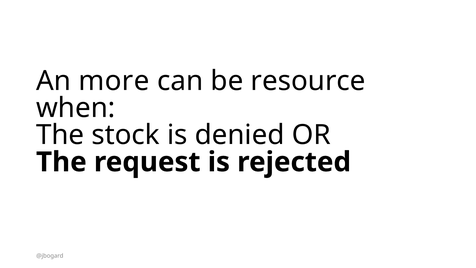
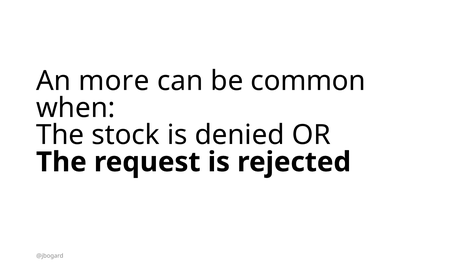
resource: resource -> common
